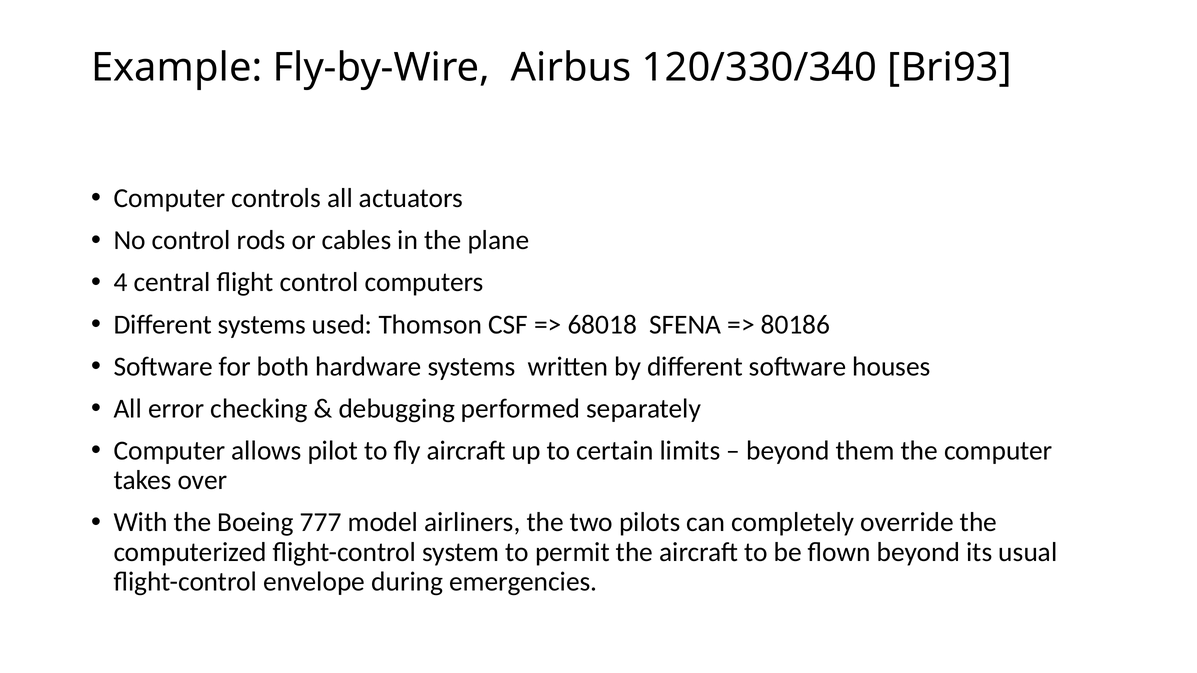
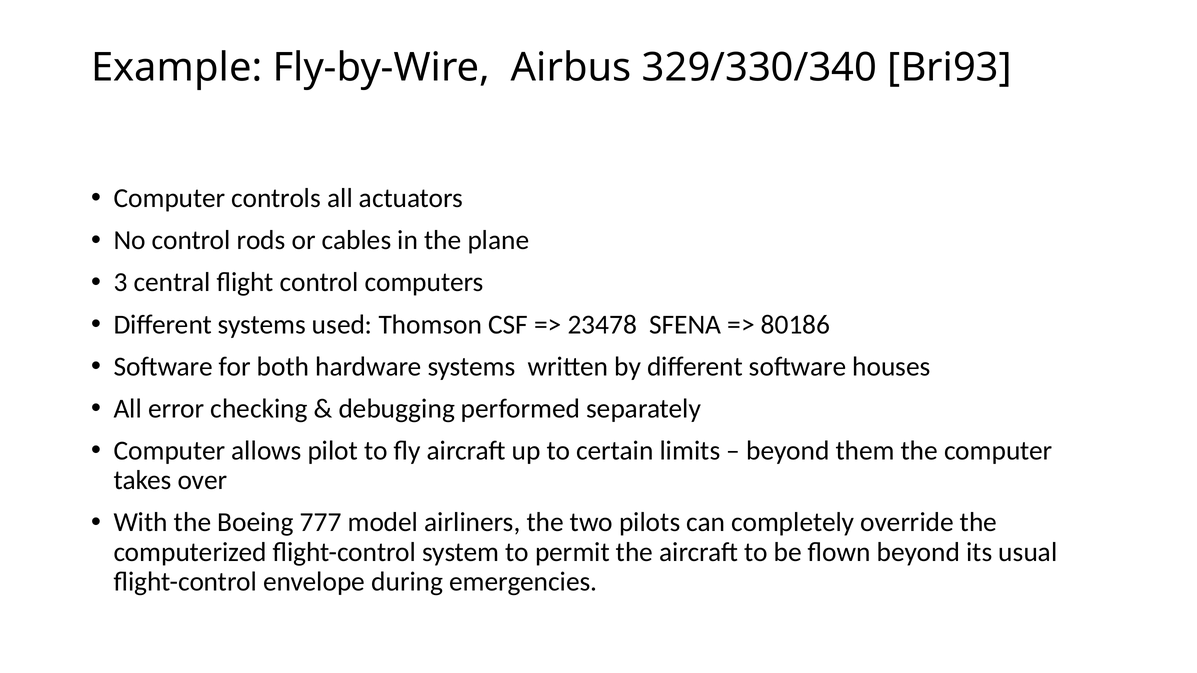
120/330/340: 120/330/340 -> 329/330/340
4: 4 -> 3
68018: 68018 -> 23478
